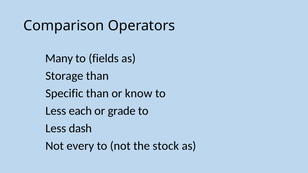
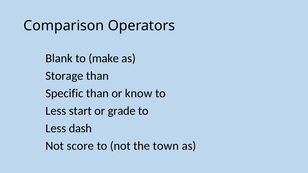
Many: Many -> Blank
fields: fields -> make
each: each -> start
every: every -> score
stock: stock -> town
